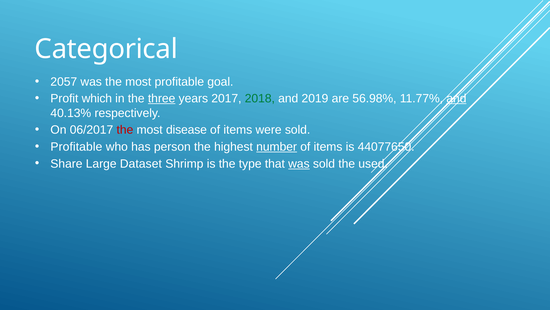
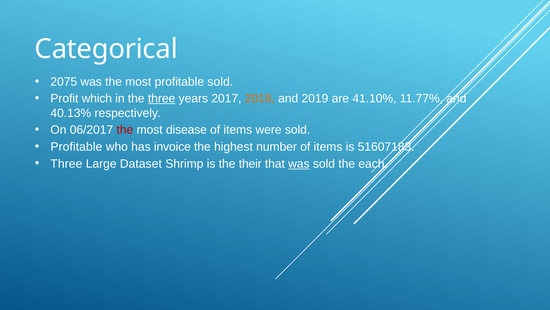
2057: 2057 -> 2075
profitable goal: goal -> sold
2018 colour: green -> orange
56.98%: 56.98% -> 41.10%
and at (456, 98) underline: present -> none
person: person -> invoice
number underline: present -> none
44077650: 44077650 -> 51607183
Share at (66, 163): Share -> Three
type: type -> their
used: used -> each
